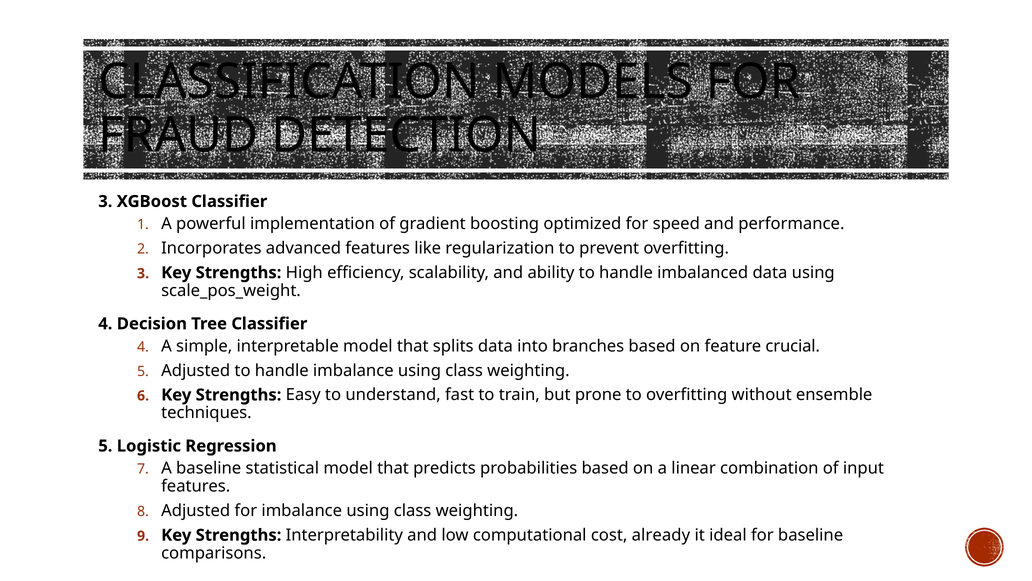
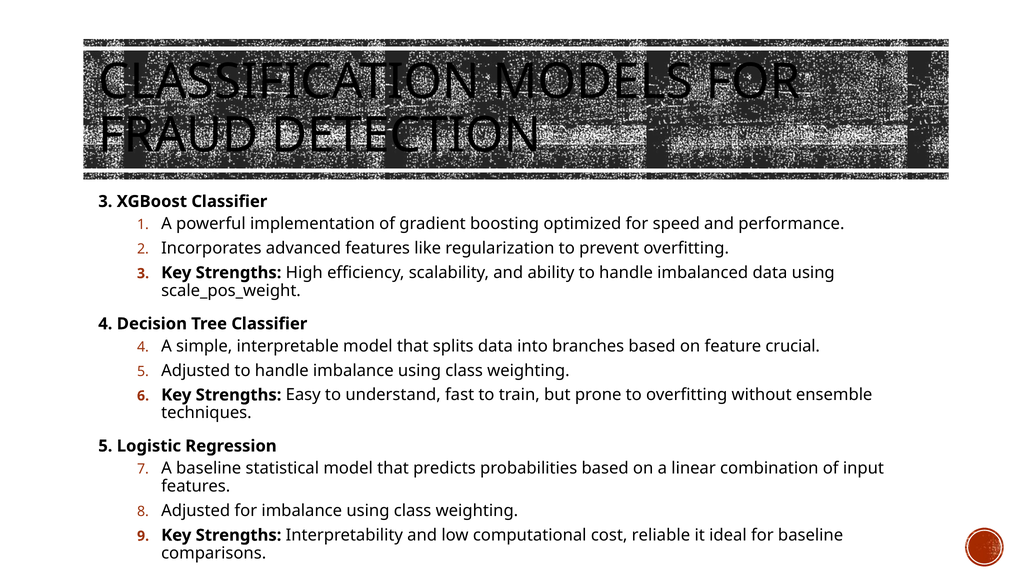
already: already -> reliable
